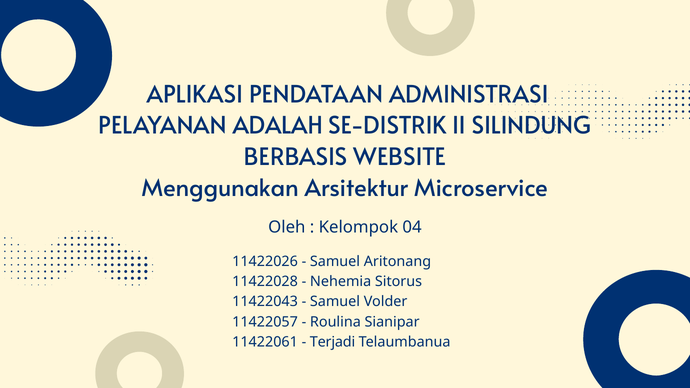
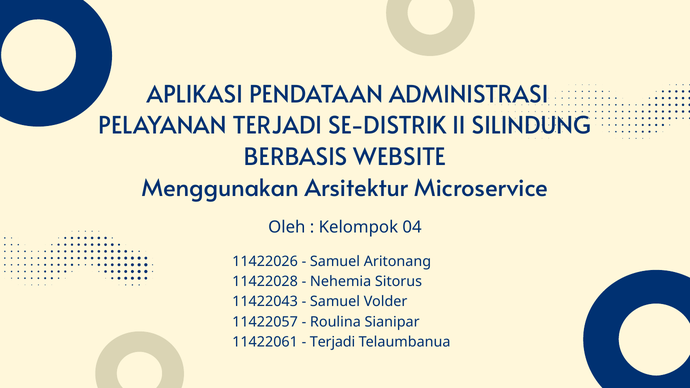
PELAYANAN ADALAH: ADALAH -> TERJADI
